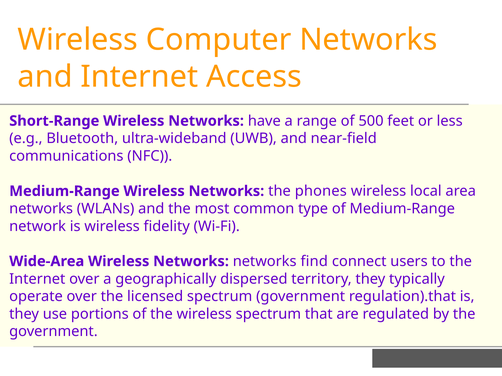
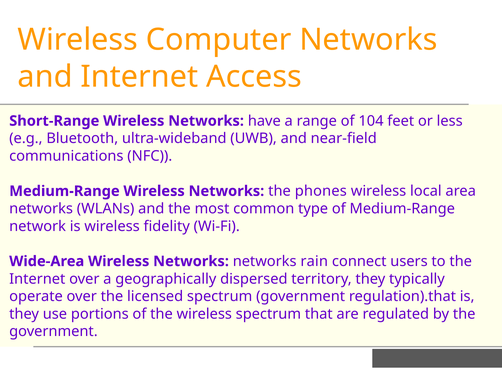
500: 500 -> 104
find: find -> rain
